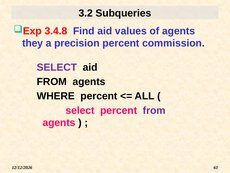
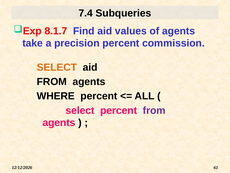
3.2: 3.2 -> 7.4
3.4.8: 3.4.8 -> 8.1.7
they: they -> take
SELECT at (57, 67) colour: purple -> orange
